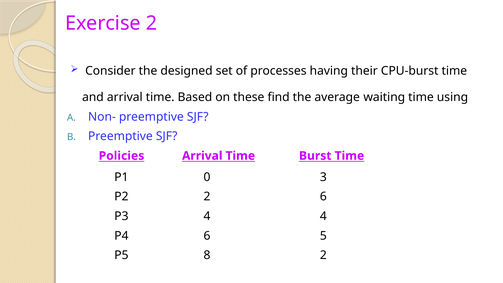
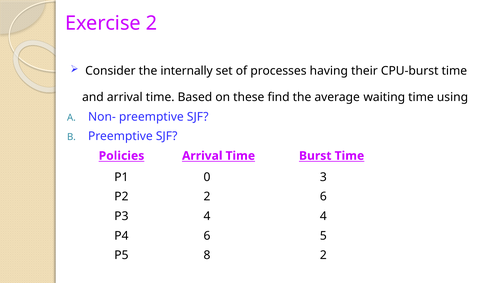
designed: designed -> internally
